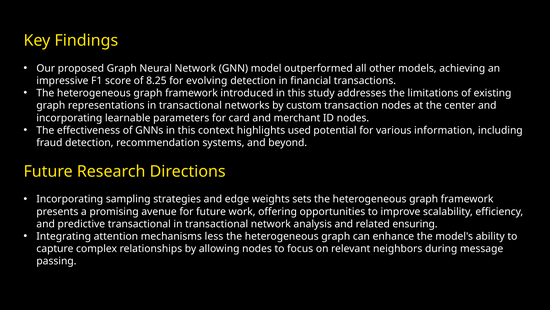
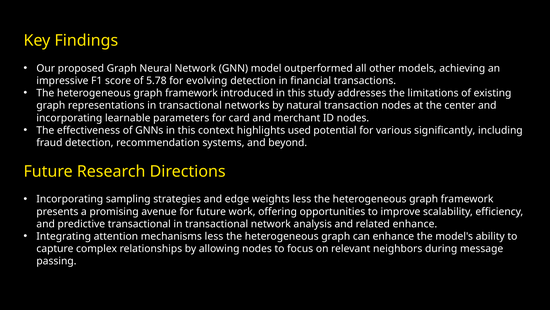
8.25: 8.25 -> 5.78
custom: custom -> natural
information: information -> significantly
weights sets: sets -> less
related ensuring: ensuring -> enhance
